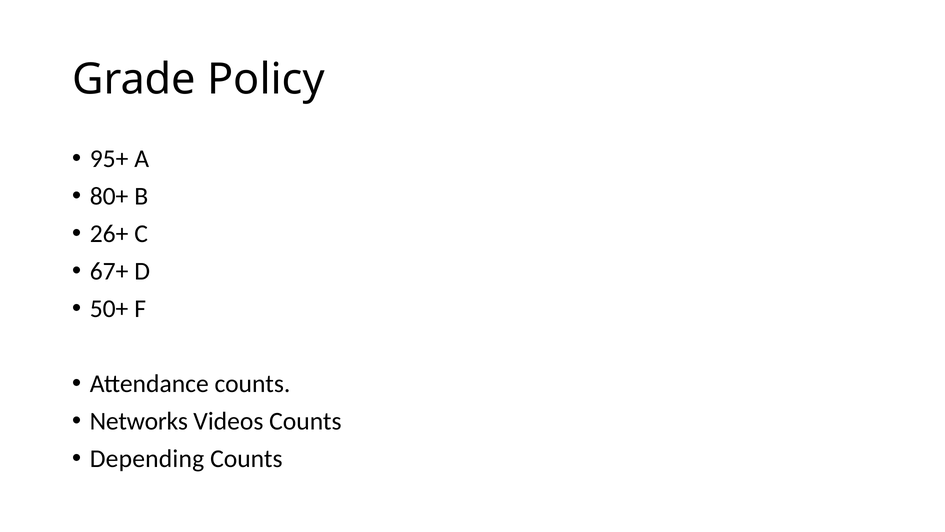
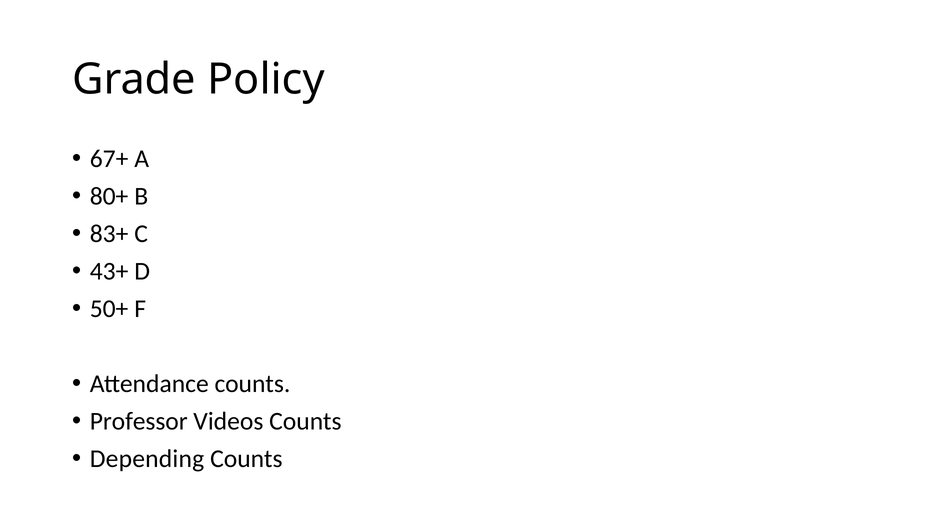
95+: 95+ -> 67+
26+: 26+ -> 83+
67+: 67+ -> 43+
Networks: Networks -> Professor
